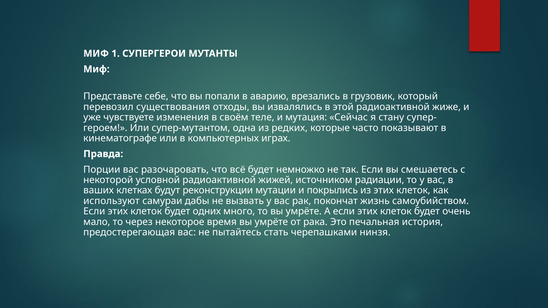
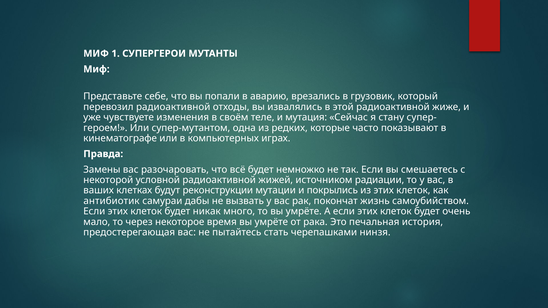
перевозил существования: существования -> радиоактивной
Порции: Порции -> Замены
используют: используют -> антибиотик
одних: одних -> никак
